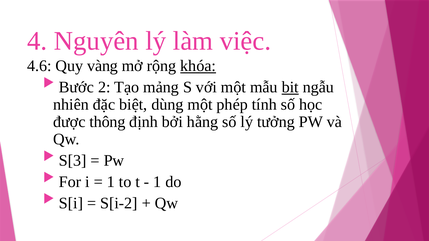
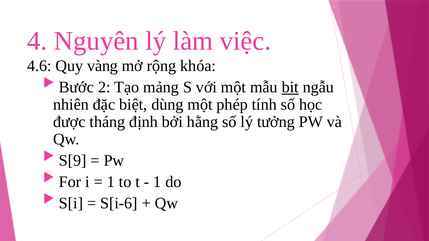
khóa underline: present -> none
thông: thông -> tháng
S[3: S[3 -> S[9
S[i-2: S[i-2 -> S[i-6
